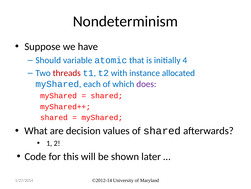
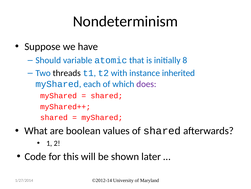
4: 4 -> 8
threads colour: red -> black
allocated: allocated -> inherited
decision: decision -> boolean
